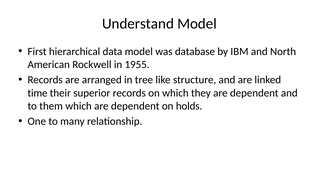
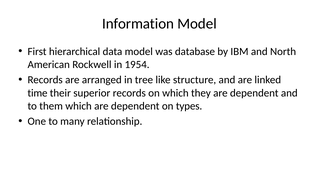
Understand: Understand -> Information
1955: 1955 -> 1954
holds: holds -> types
